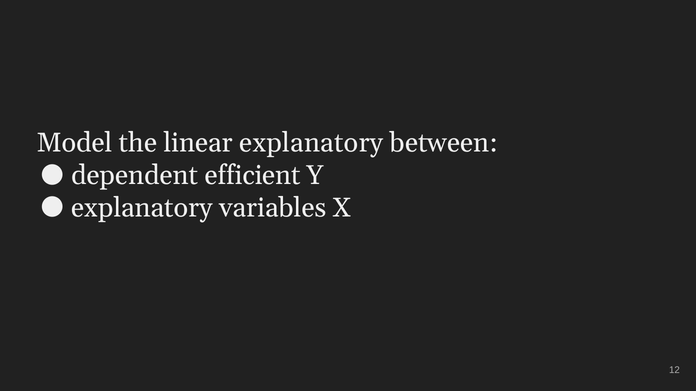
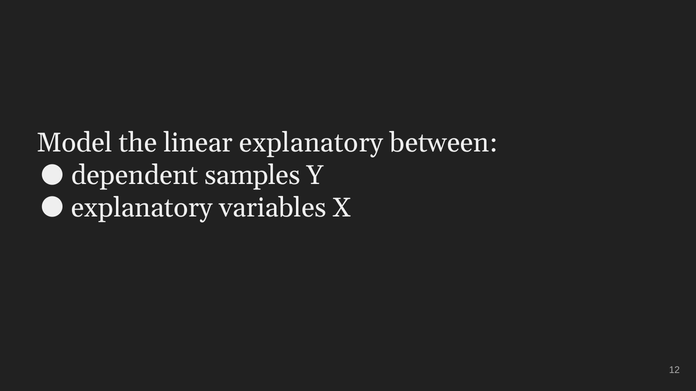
efficient: efficient -> samples
